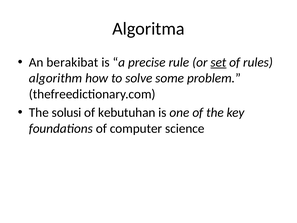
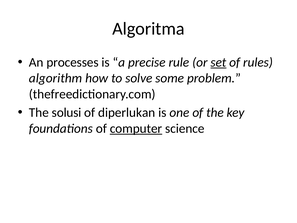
berakibat: berakibat -> processes
kebutuhan: kebutuhan -> diperlukan
computer underline: none -> present
